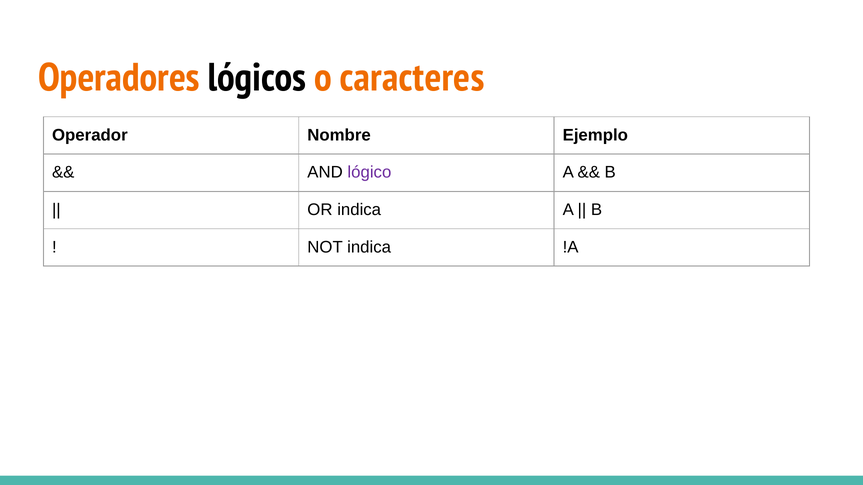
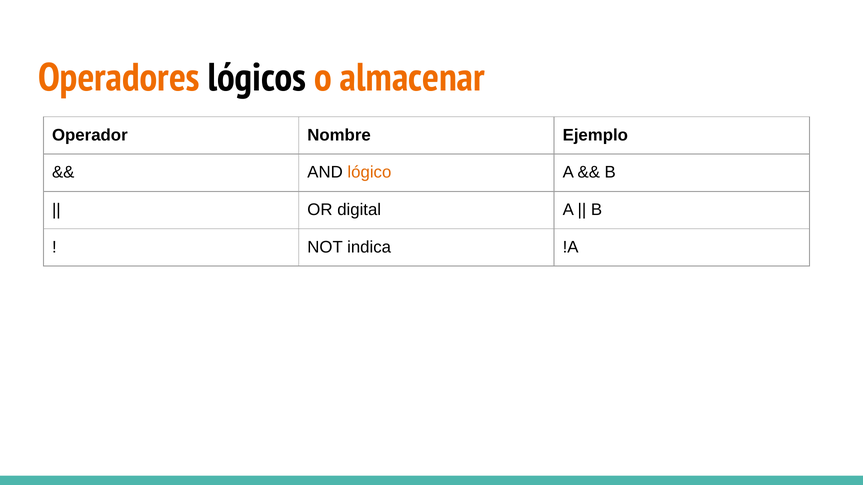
caracteres: caracteres -> almacenar
lógico colour: purple -> orange
OR indica: indica -> digital
